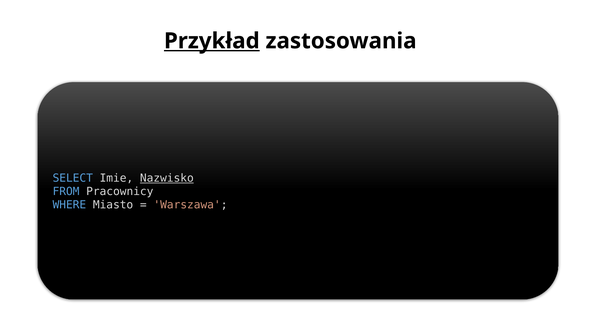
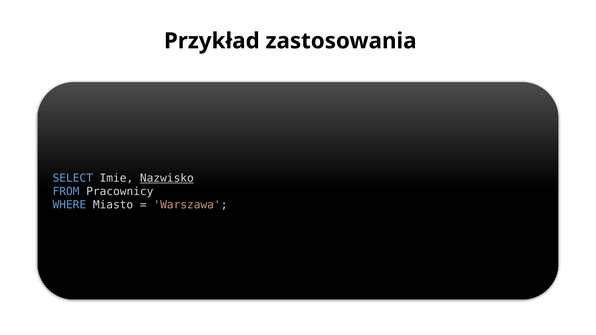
Przykład underline: present -> none
